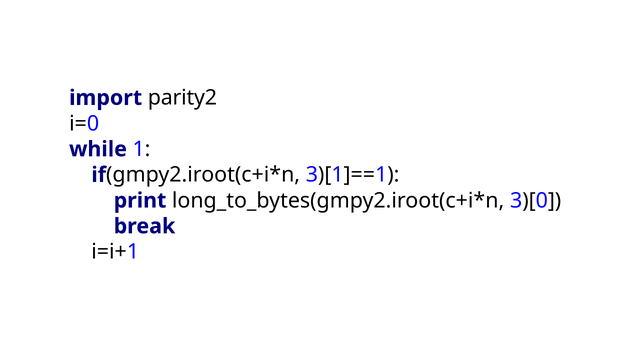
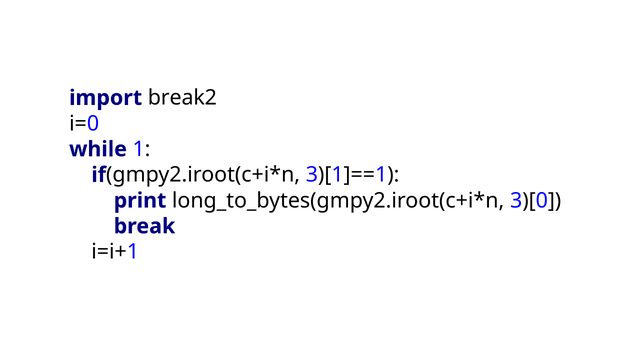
parity2: parity2 -> break2
